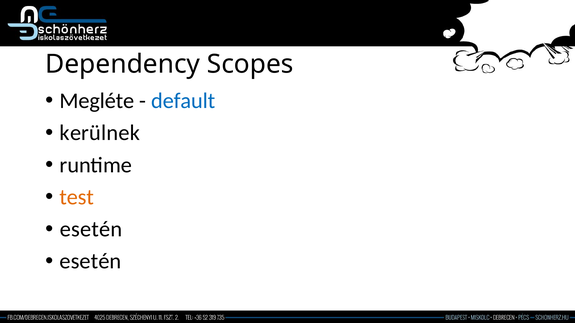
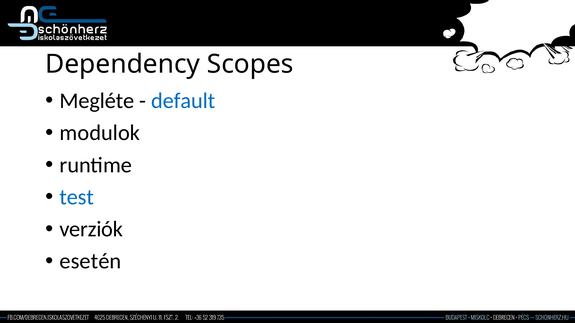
kerülnek: kerülnek -> modulok
test colour: orange -> blue
esetén at (91, 230): esetén -> verziók
